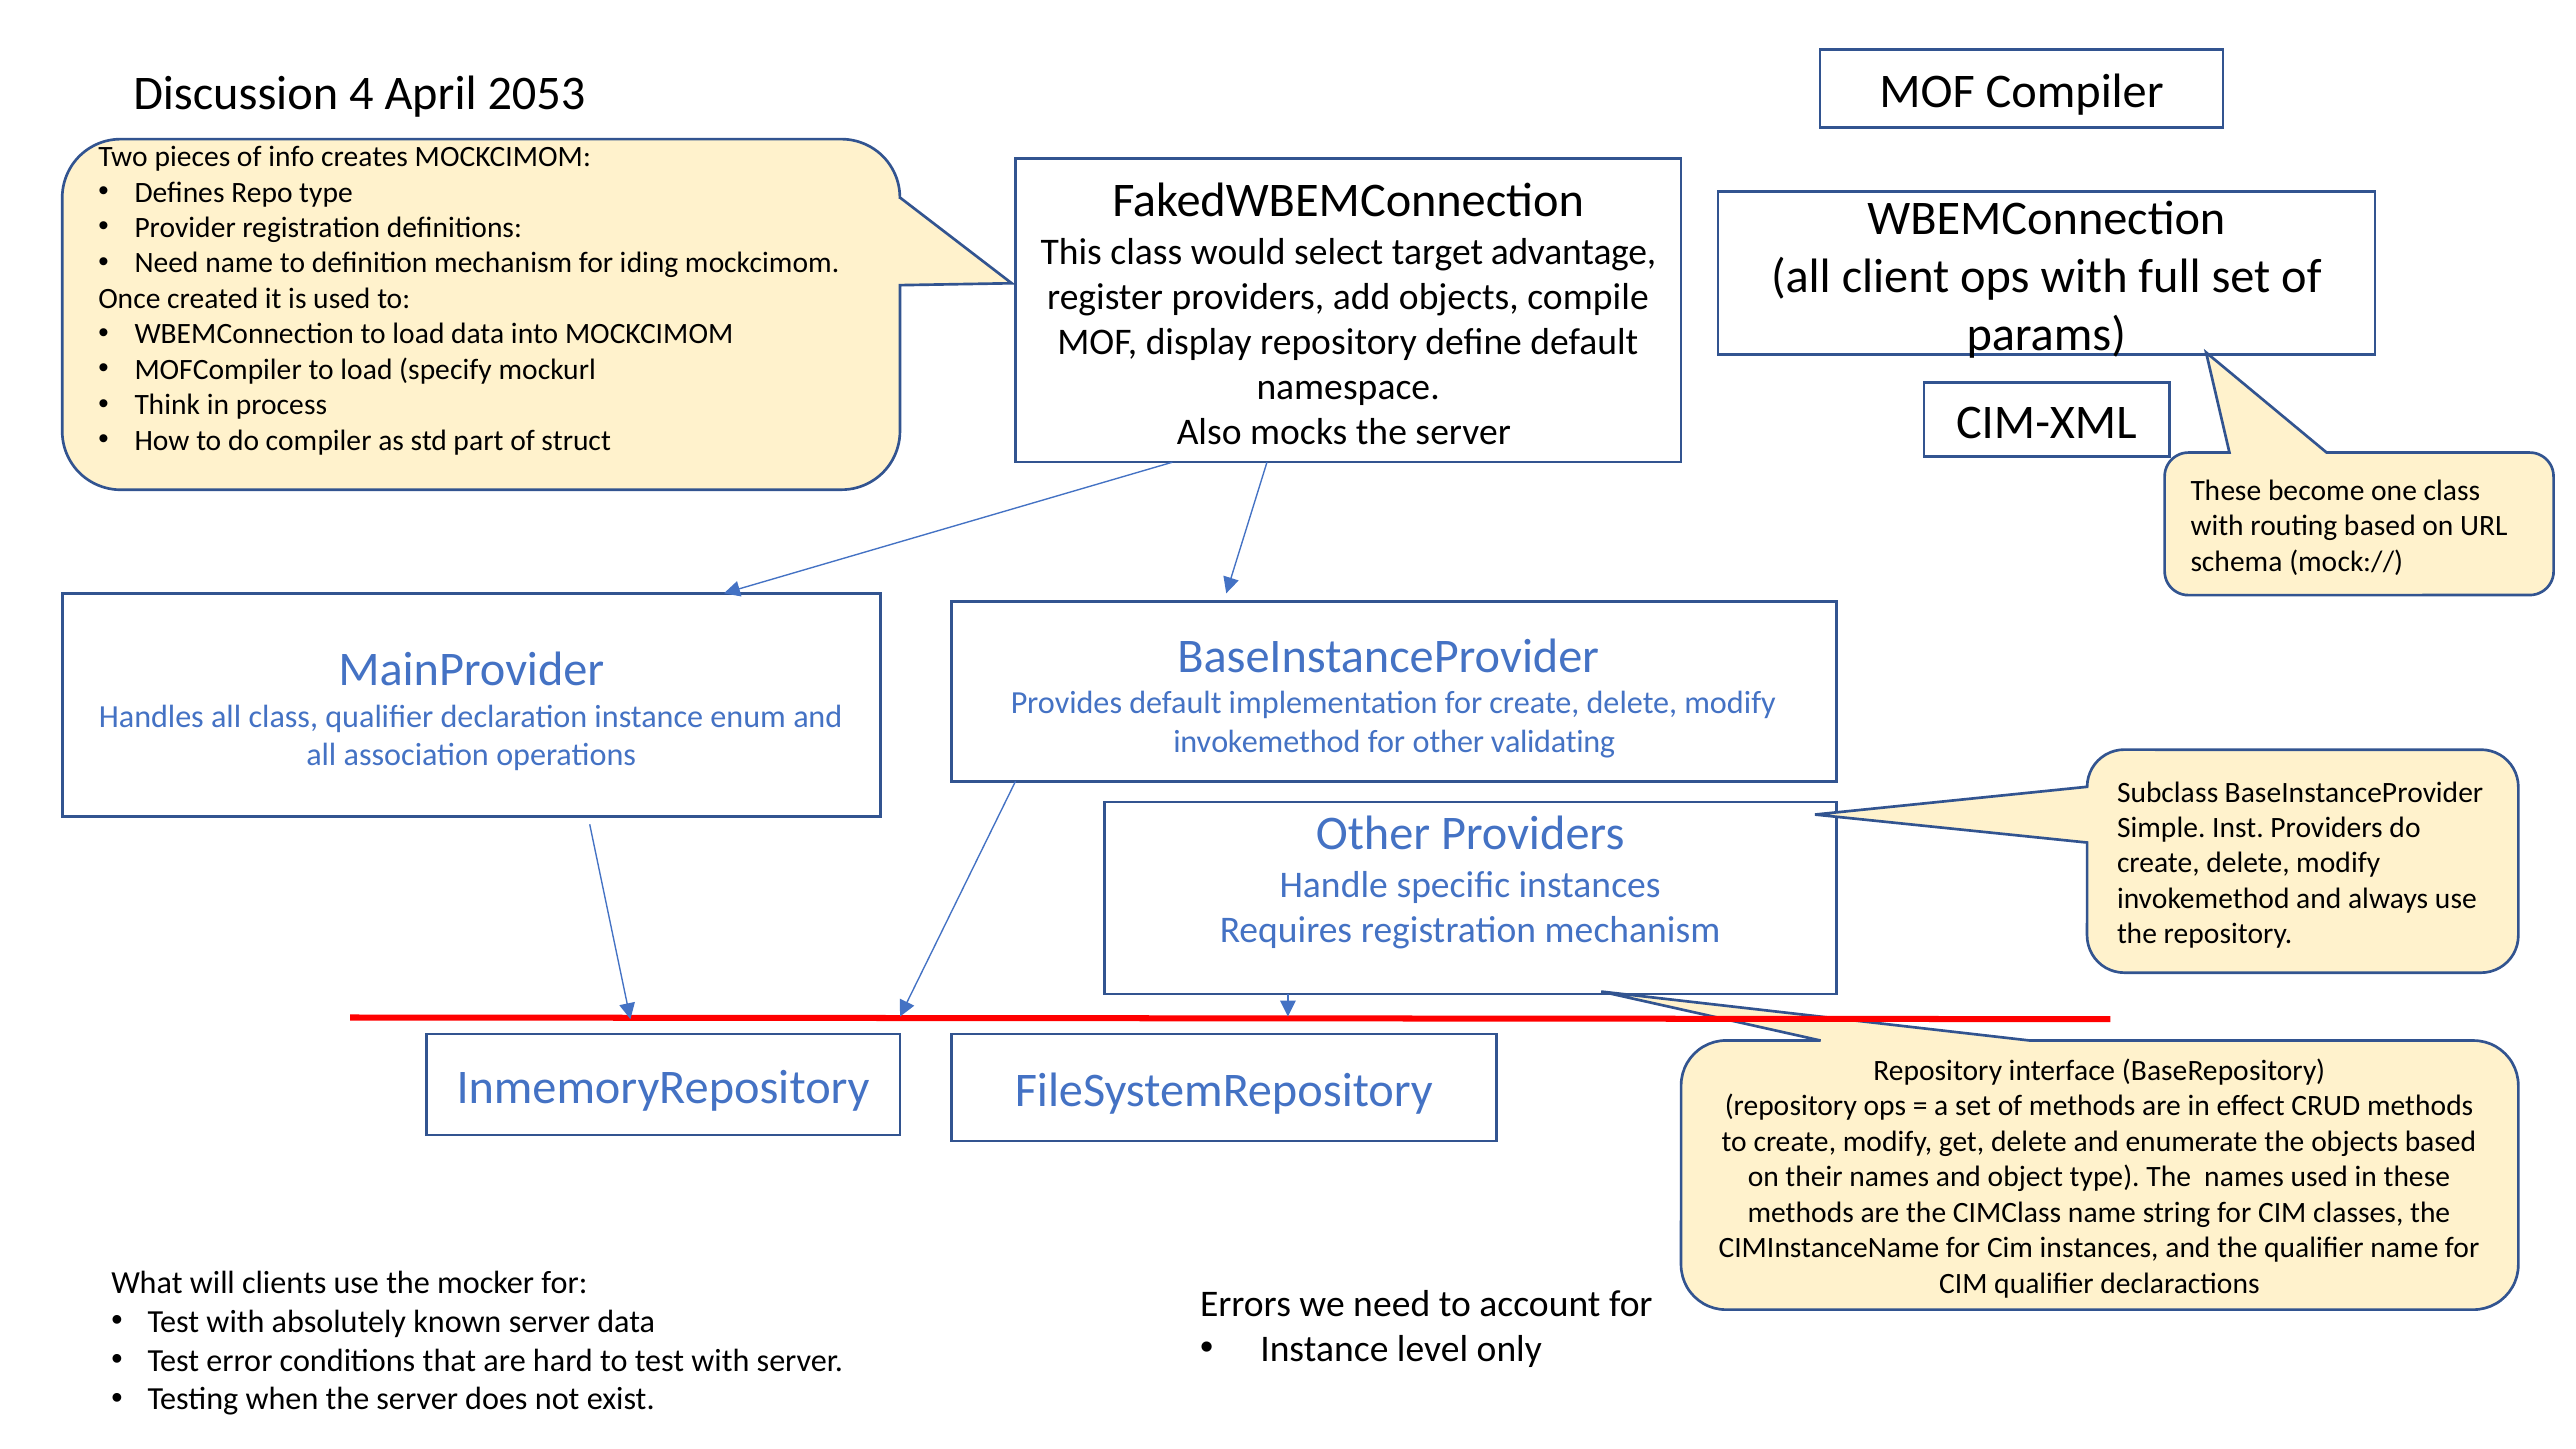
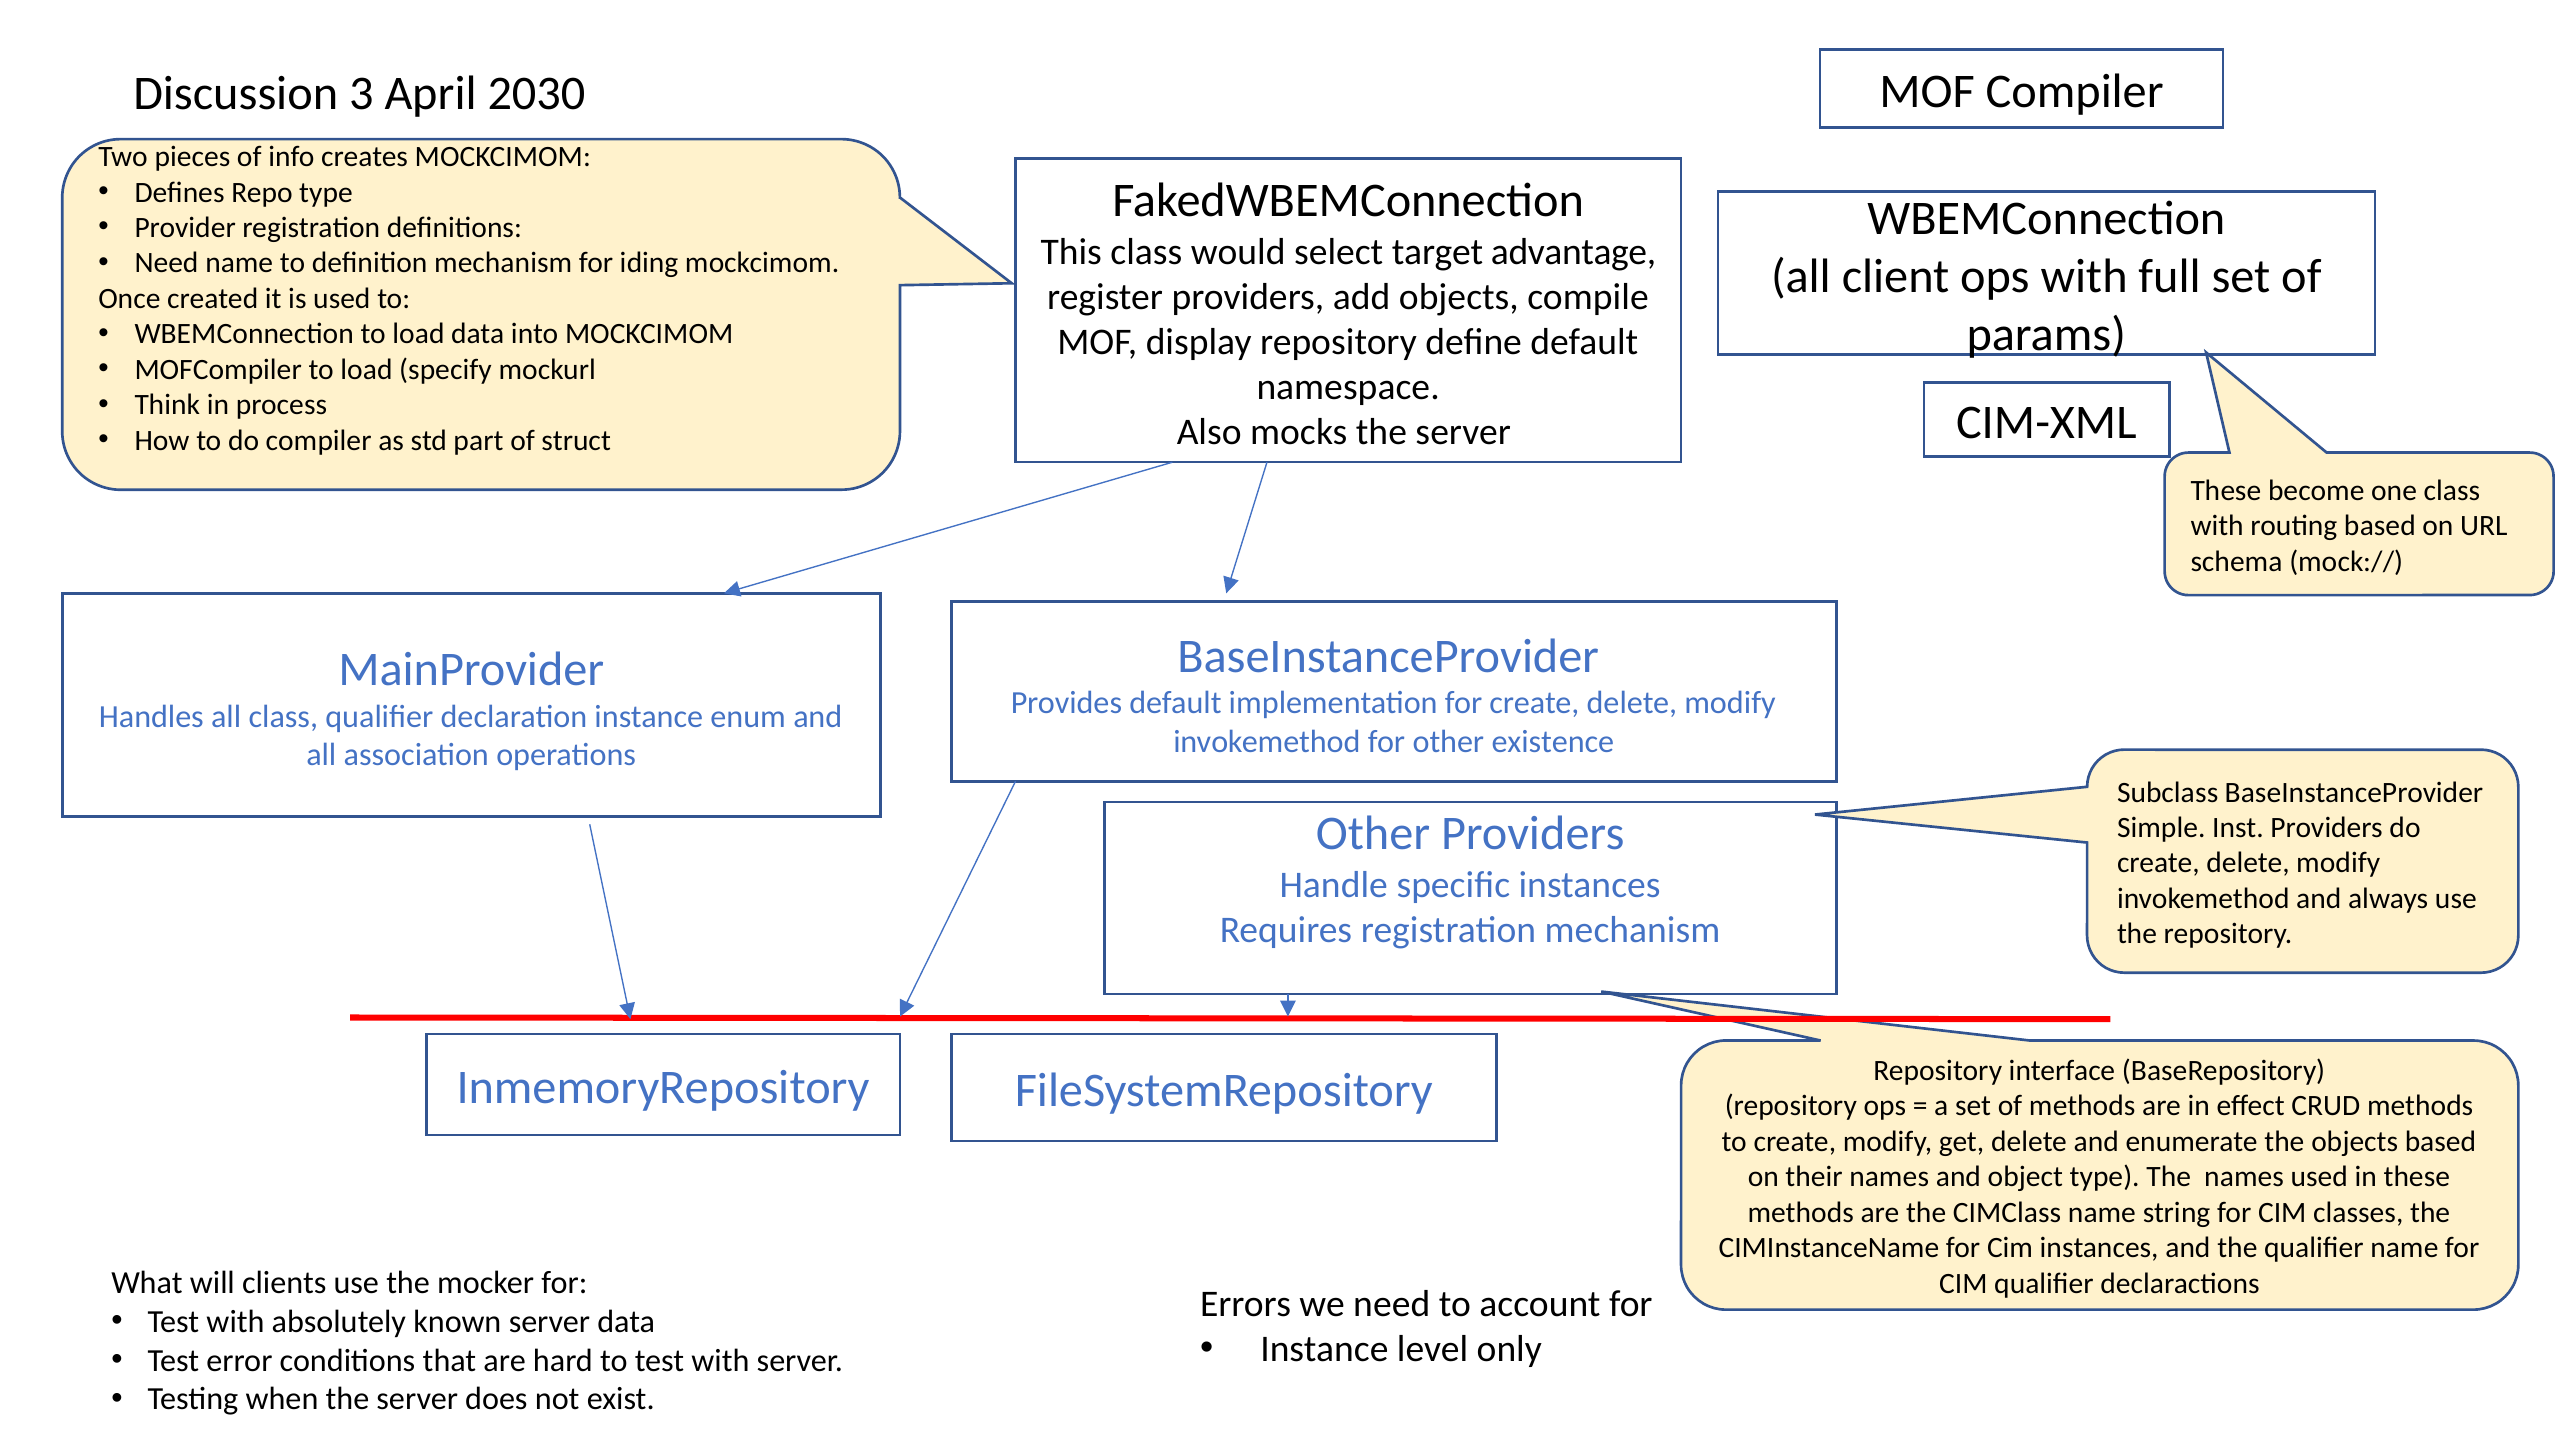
4: 4 -> 3
2053: 2053 -> 2030
validating: validating -> existence
